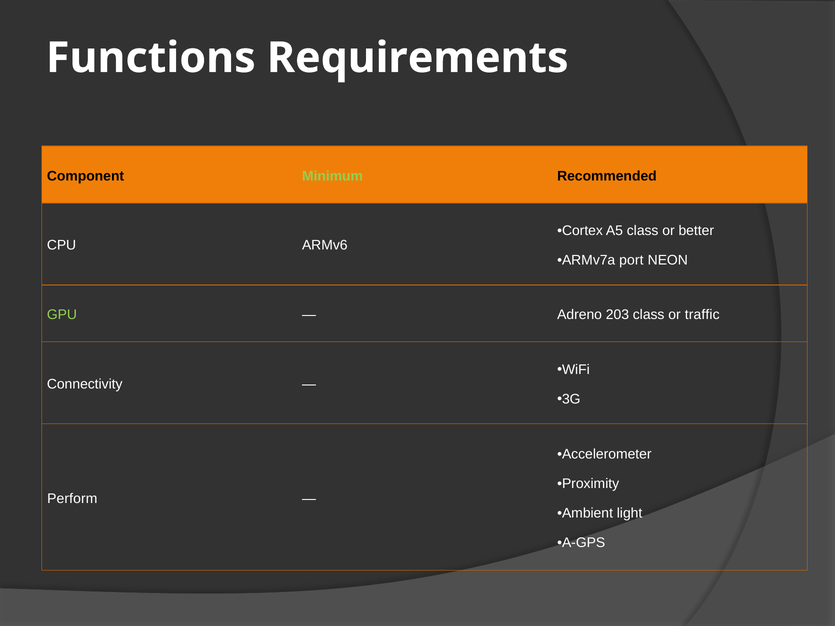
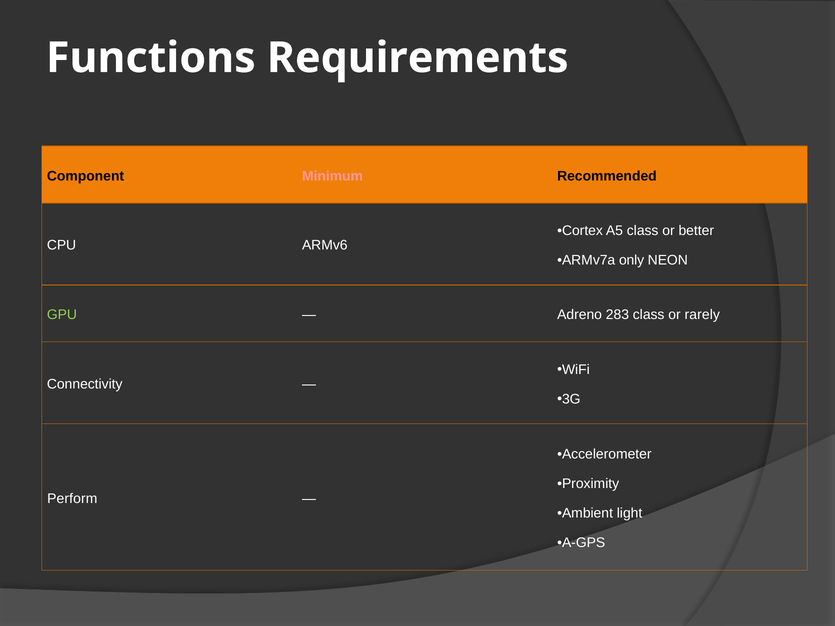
Minimum colour: light green -> pink
port: port -> only
203: 203 -> 283
traffic: traffic -> rarely
